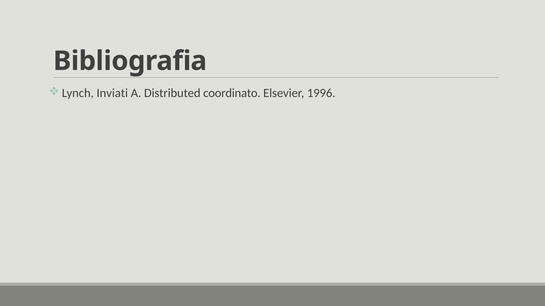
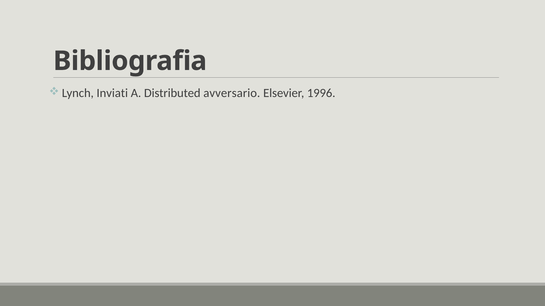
coordinato: coordinato -> avversario
